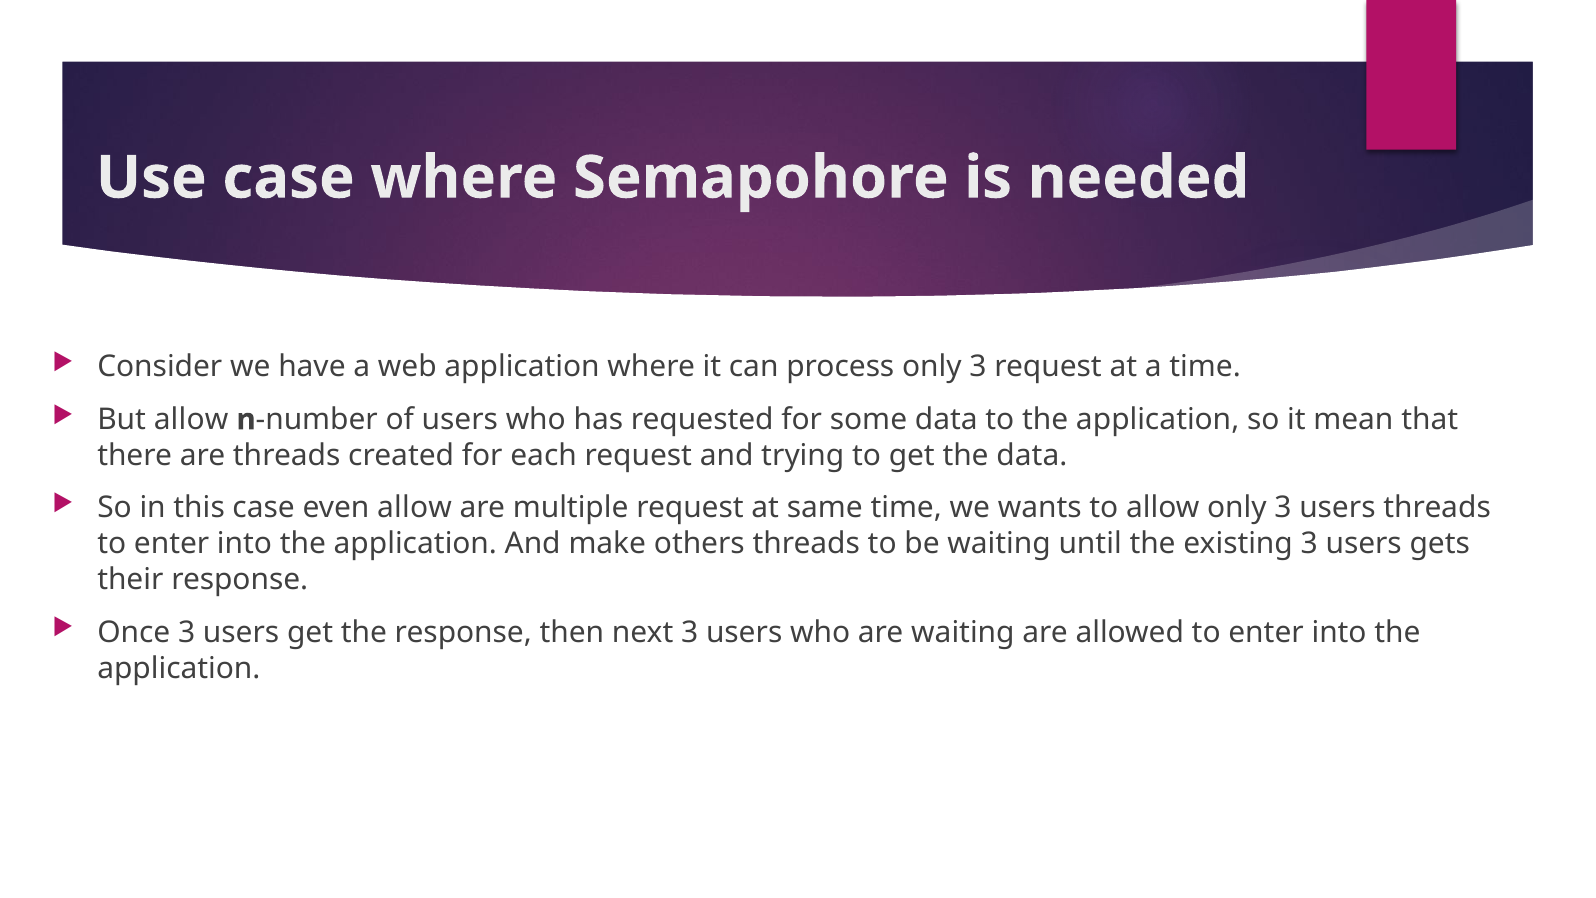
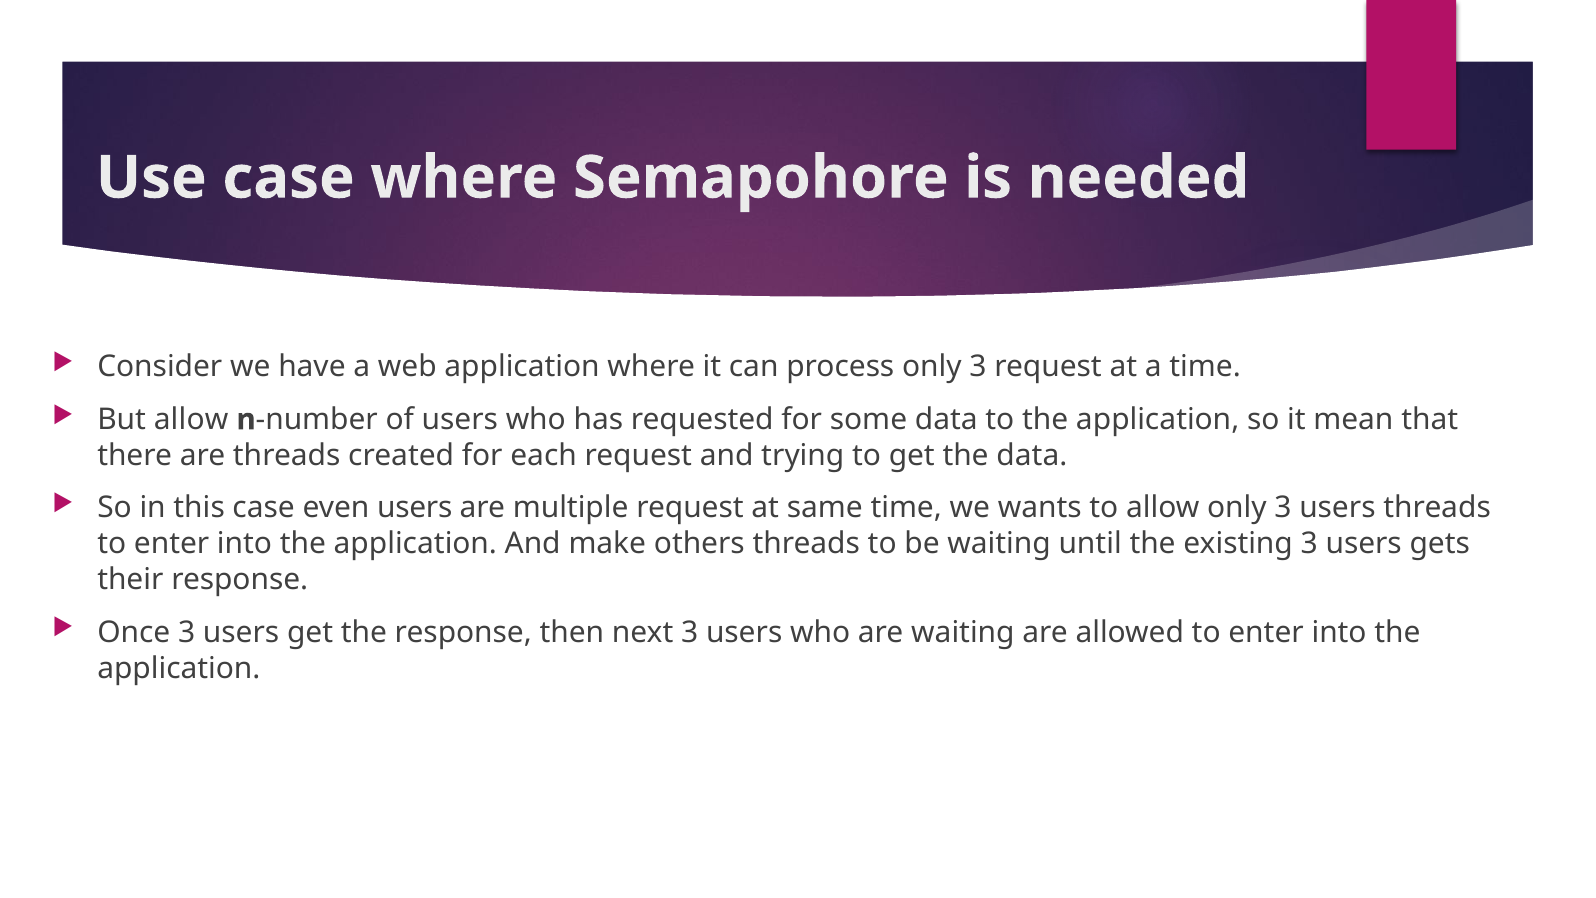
even allow: allow -> users
